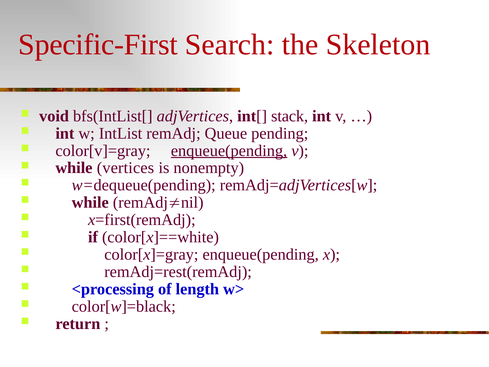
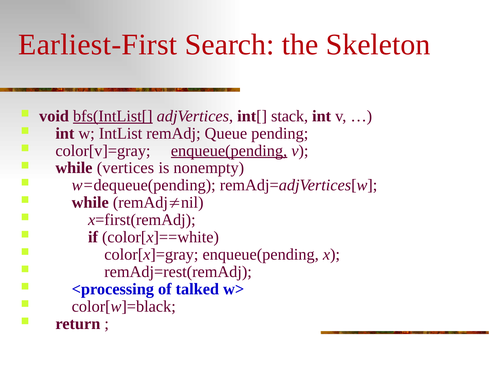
Specific-First: Specific-First -> Earliest-First
bfs(IntList[ underline: none -> present
length: length -> talked
